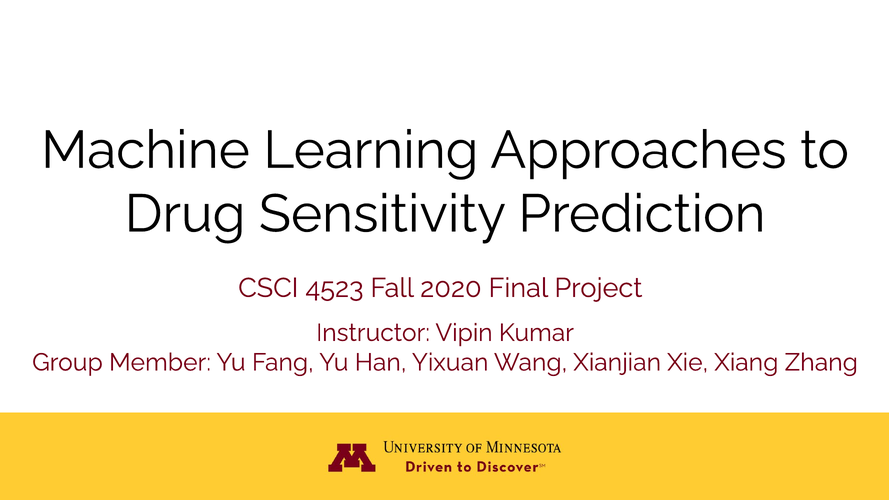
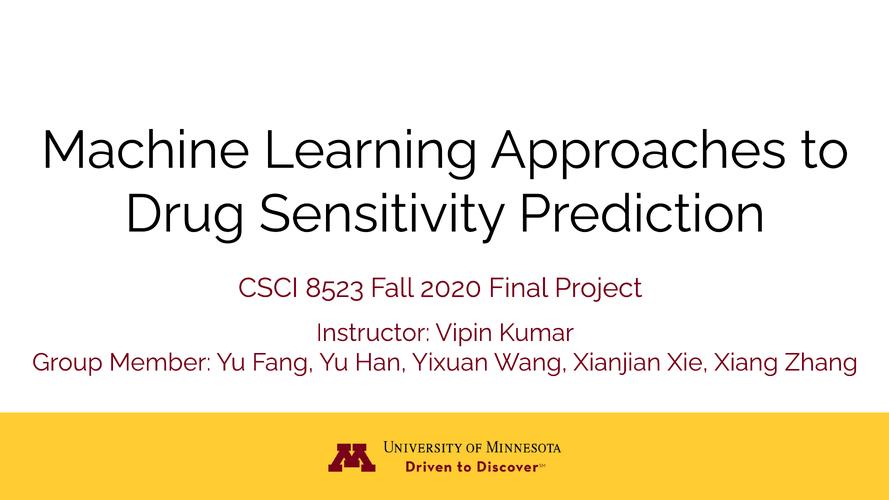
4523: 4523 -> 8523
